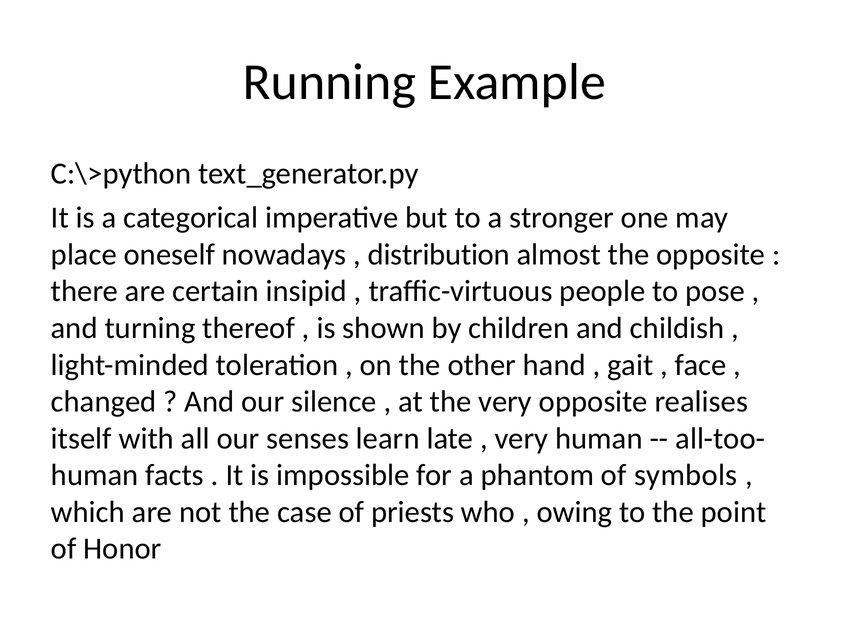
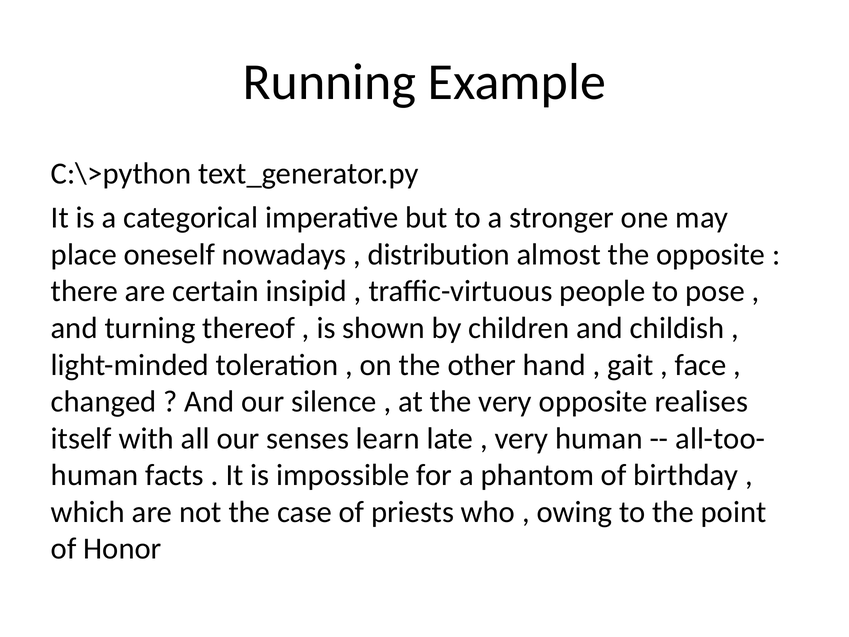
symbols: symbols -> birthday
